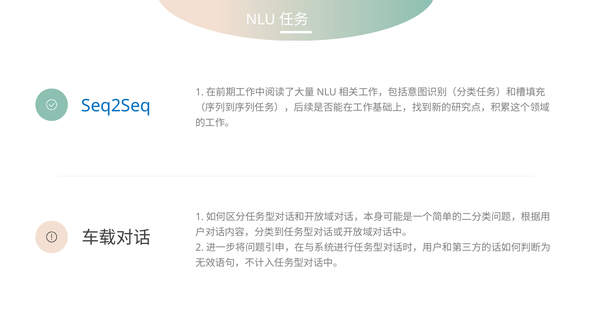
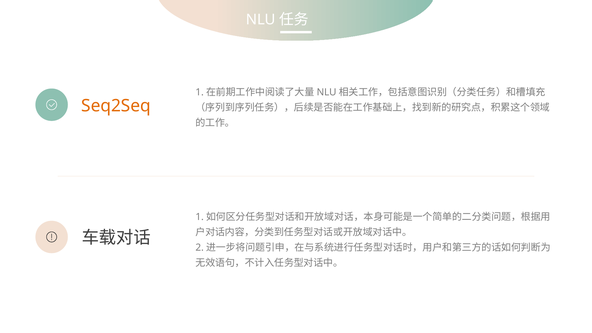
Seq2Seq colour: blue -> orange
